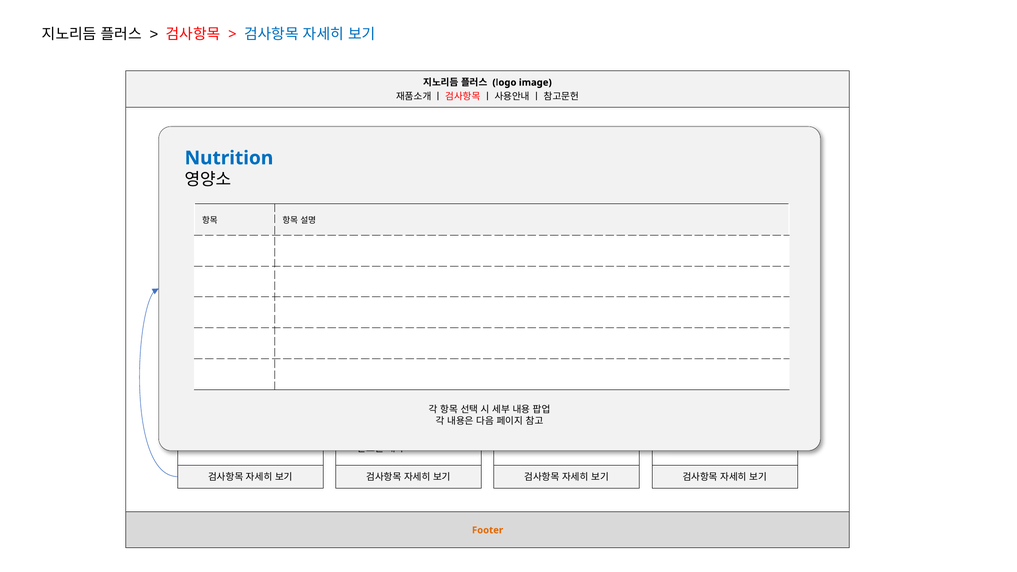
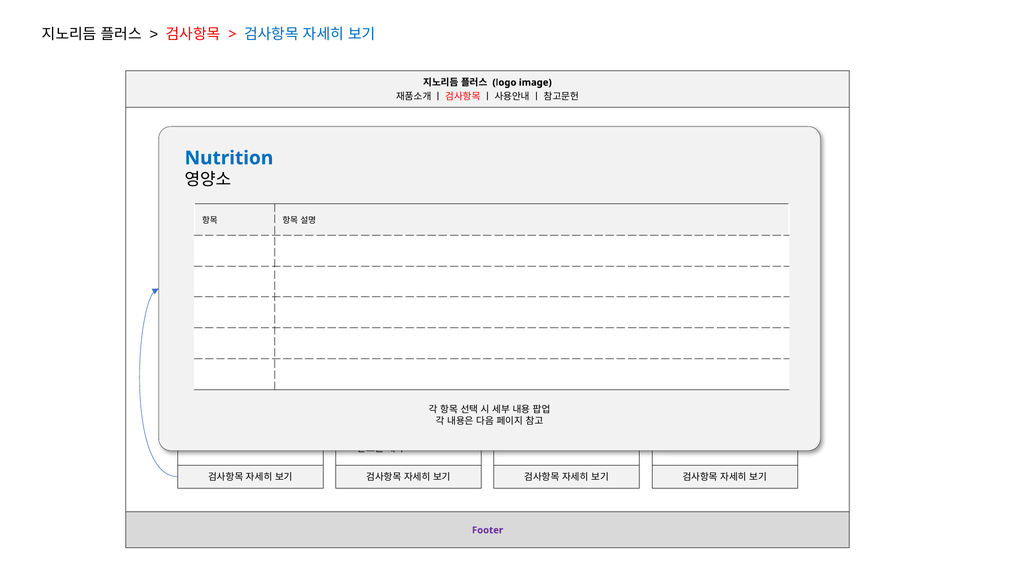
Footer colour: orange -> purple
